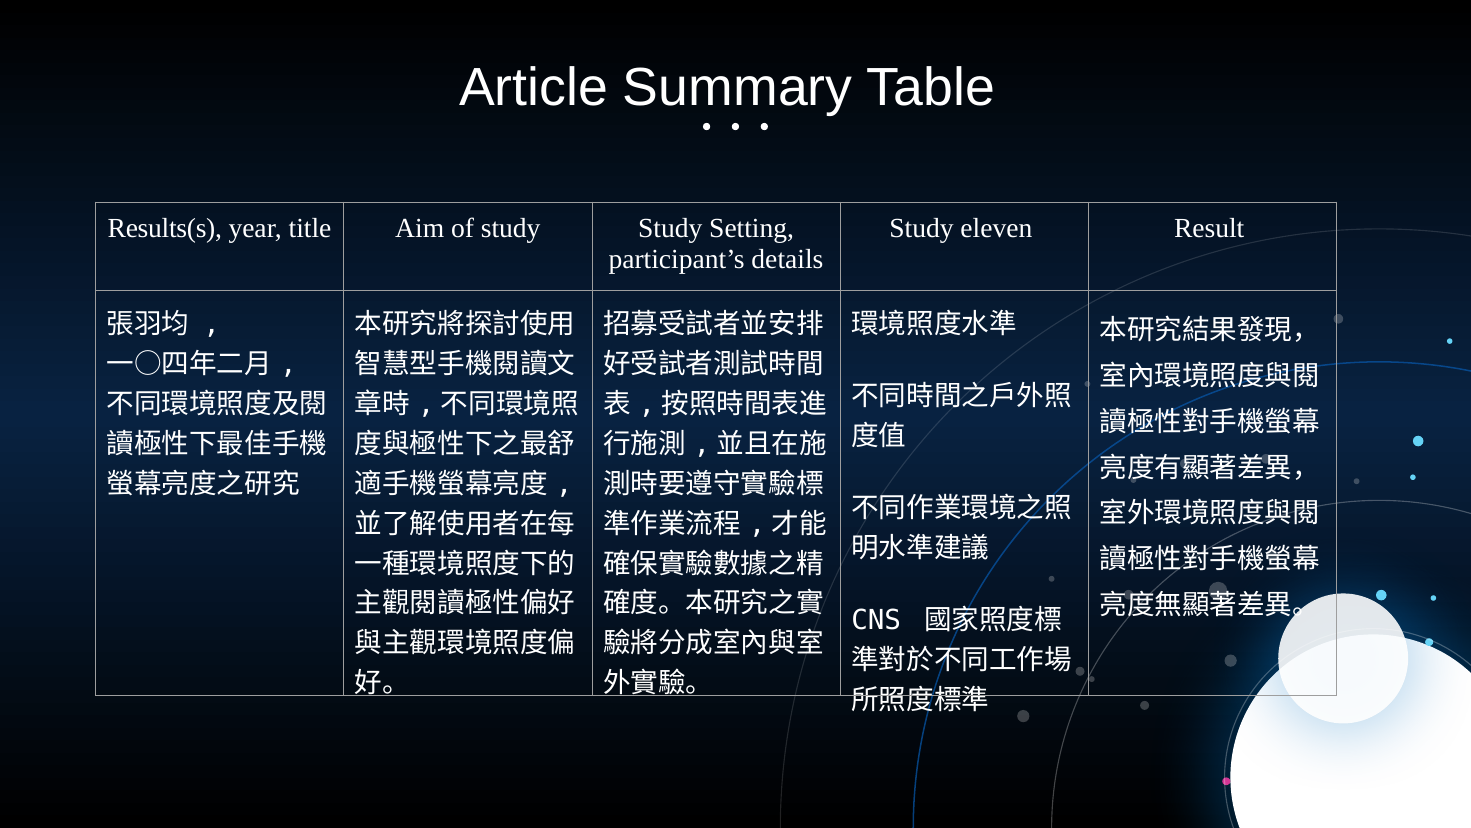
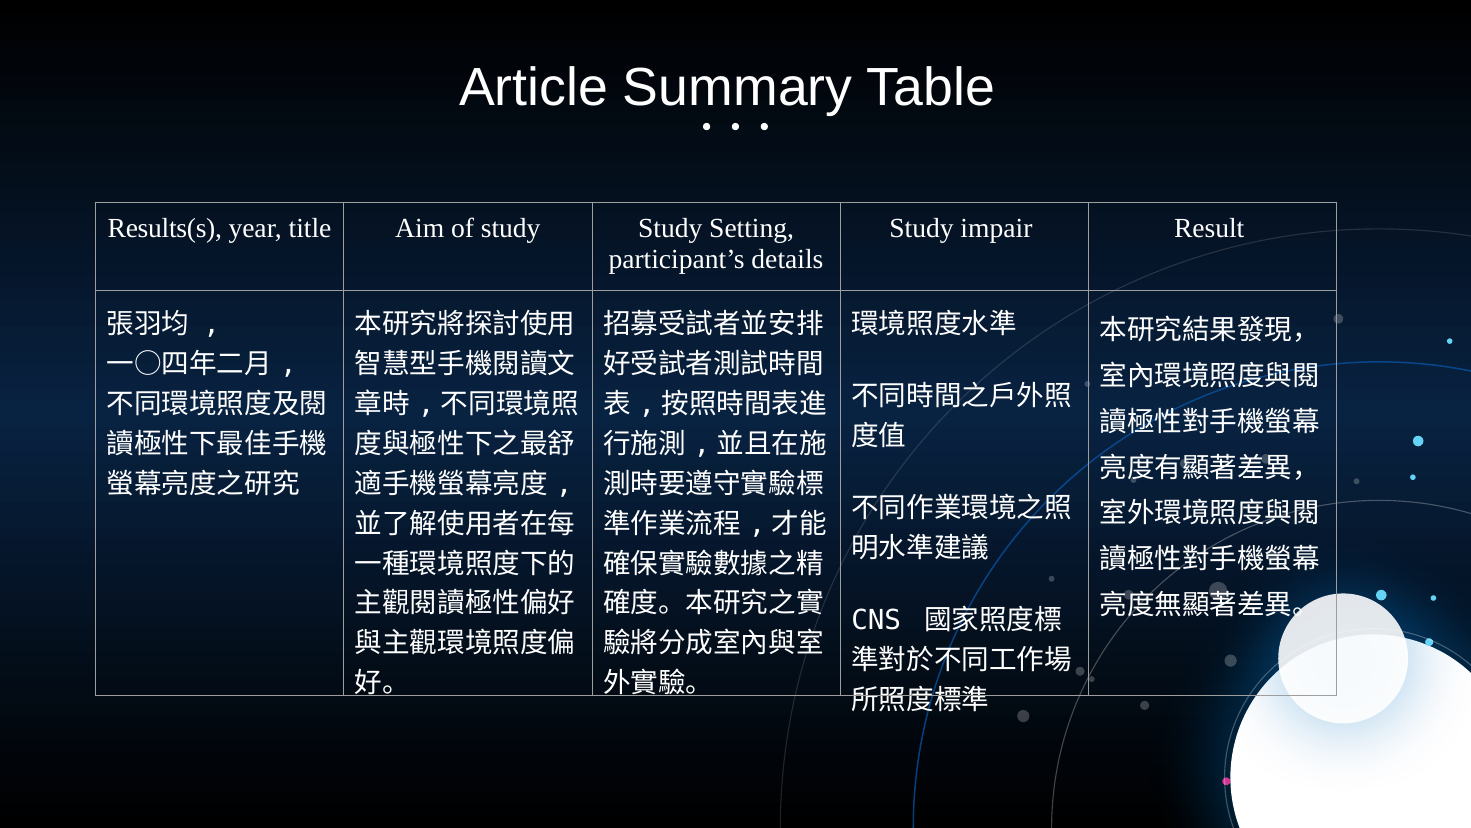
eleven: eleven -> impair
